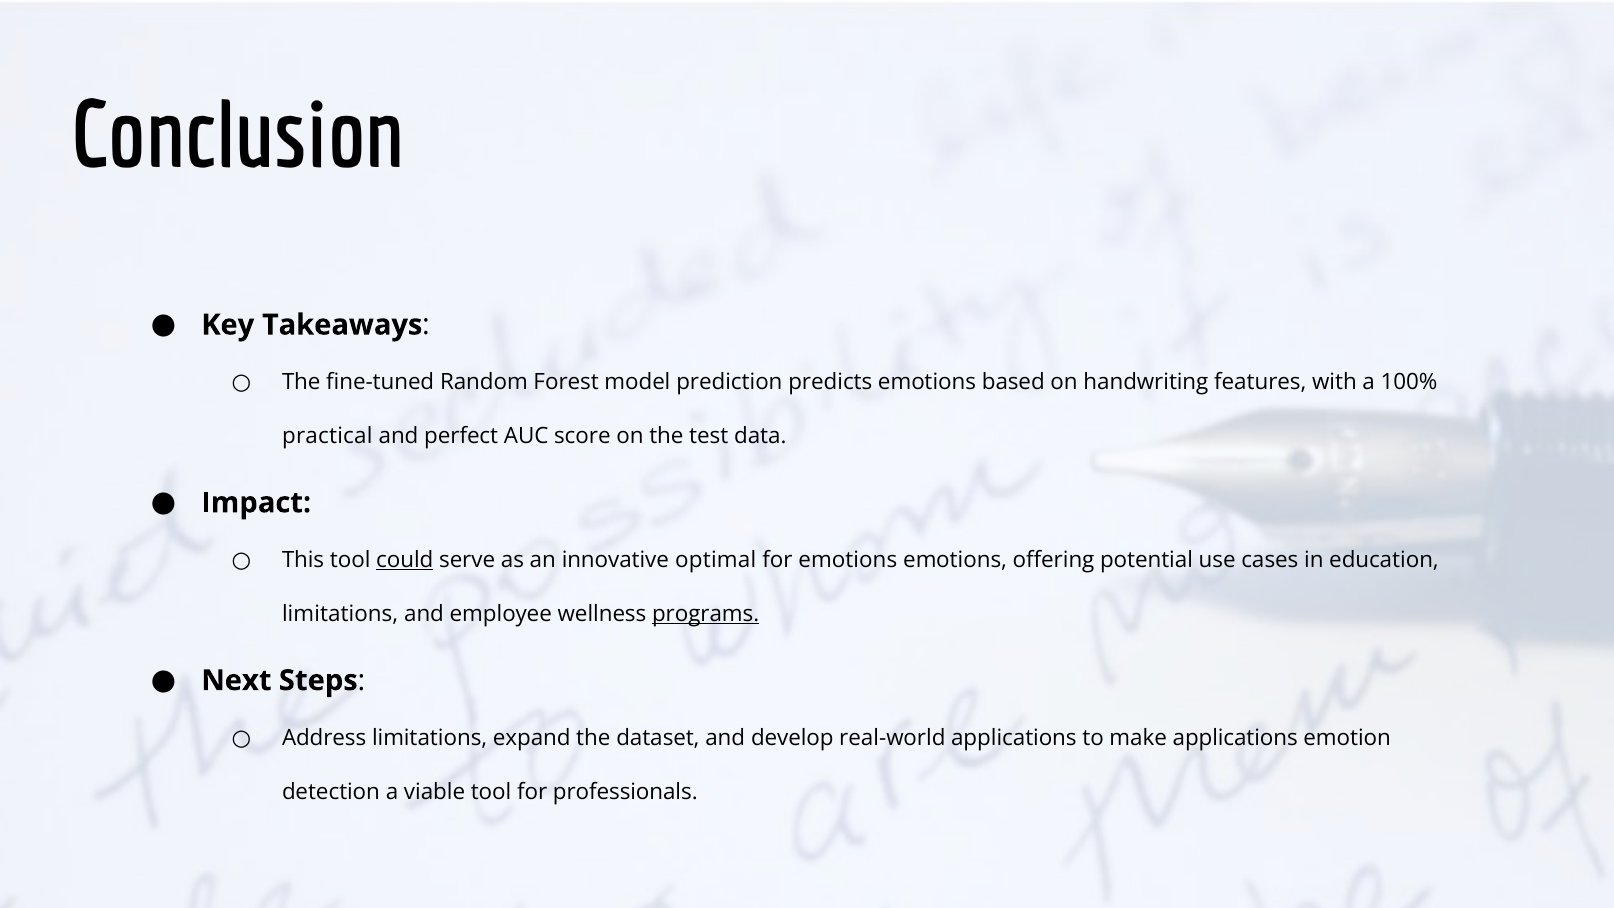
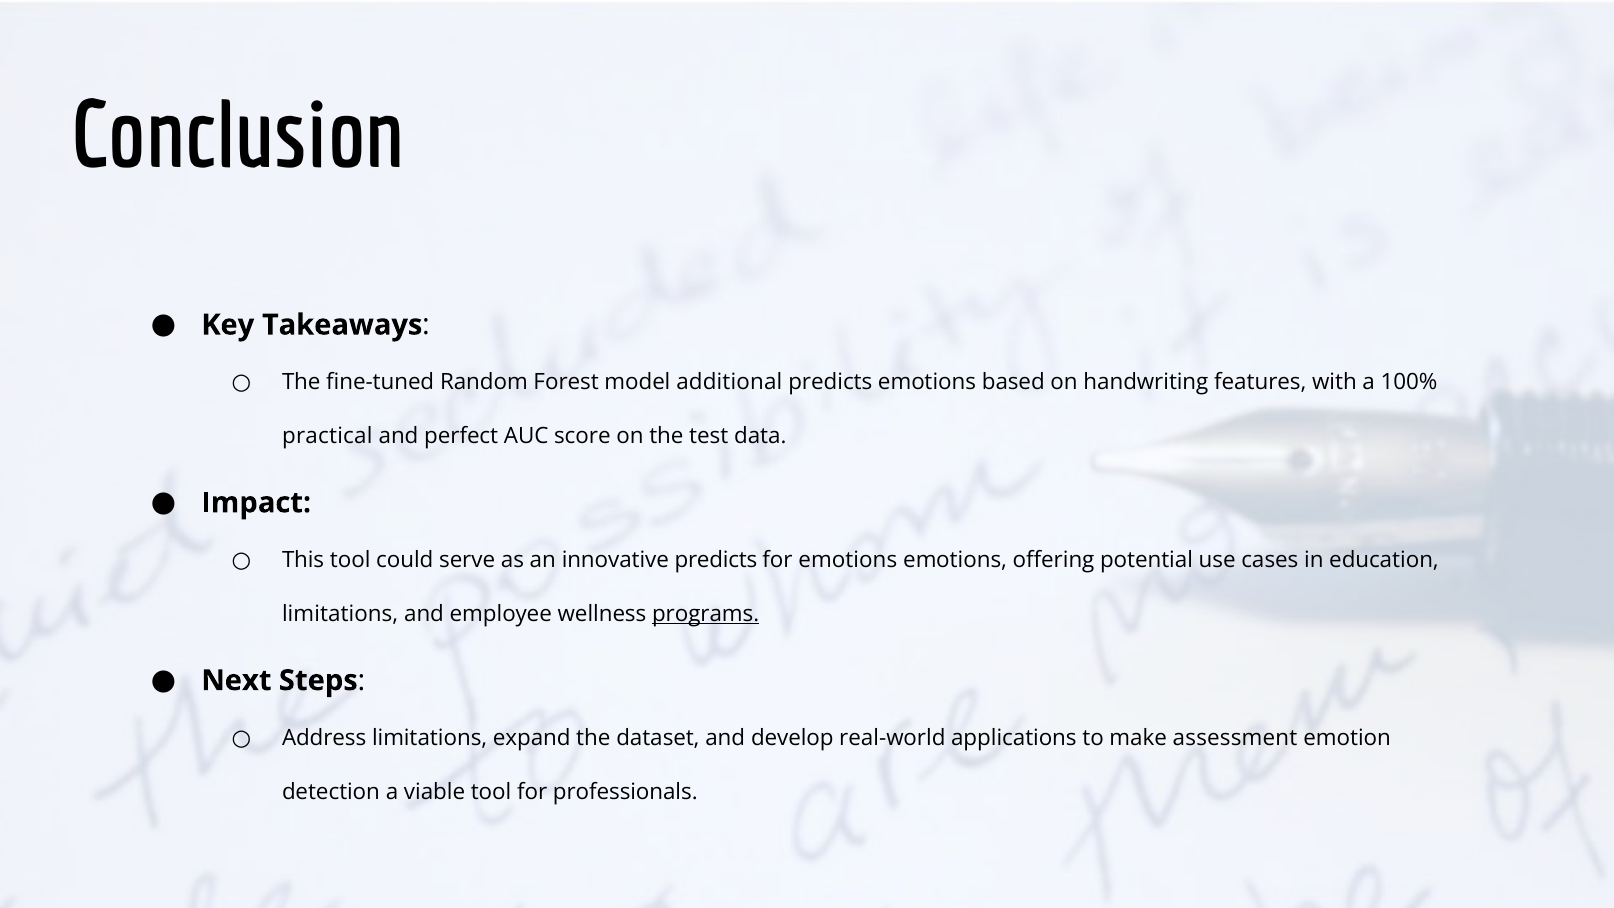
prediction: prediction -> additional
could underline: present -> none
innovative optimal: optimal -> predicts
make applications: applications -> assessment
